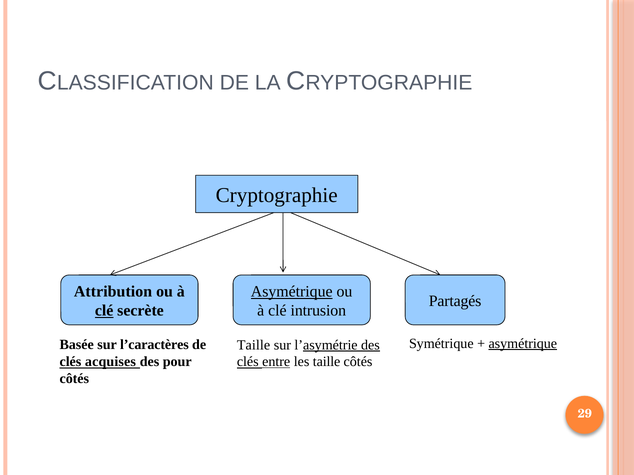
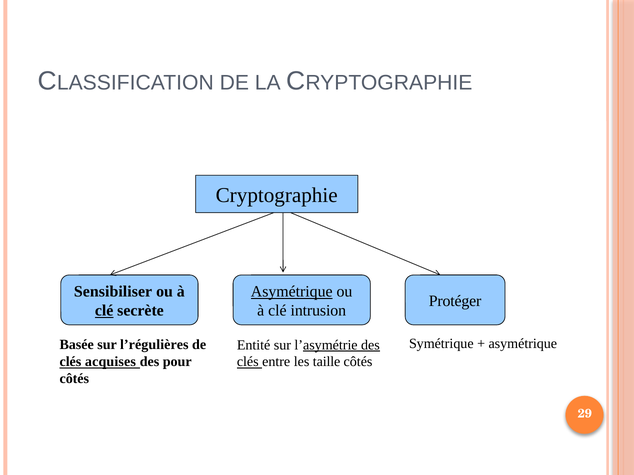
Attribution: Attribution -> Sensibiliser
Partagés: Partagés -> Protéger
asymétrique at (523, 344) underline: present -> none
l’caractères: l’caractères -> l’régulières
Taille at (254, 345): Taille -> Entité
entre underline: present -> none
